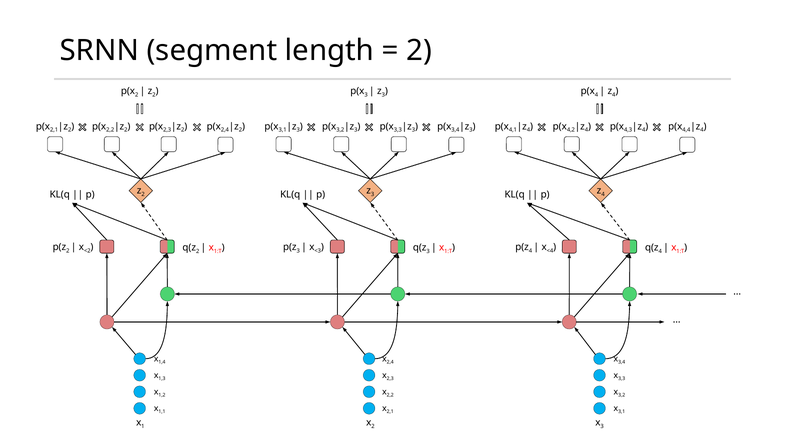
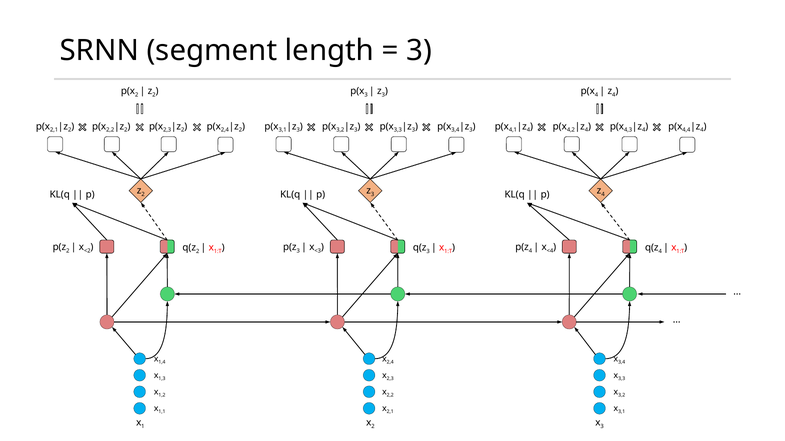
2 at (419, 51): 2 -> 3
